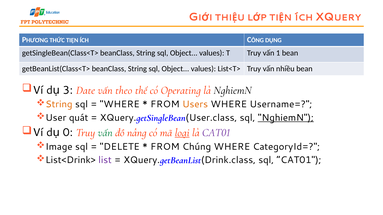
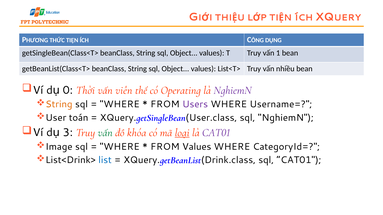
3: 3 -> 0
Date: Date -> Thời
theo: theo -> viên
NghiemN at (233, 90) colour: black -> purple
Users colour: orange -> purple
quát: quát -> toán
NghiemN at (286, 118) underline: present -> none
0: 0 -> 3
nâng: nâng -> khóa
DELETE at (120, 147): DELETE -> WHERE
FROM Chúng: Chúng -> Values
list colour: purple -> blue
